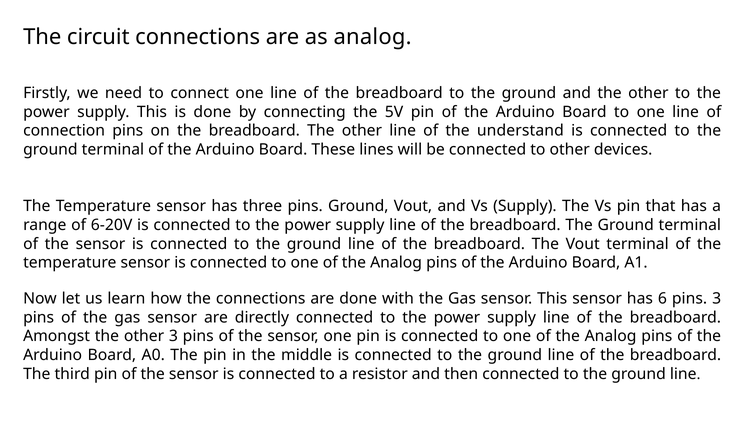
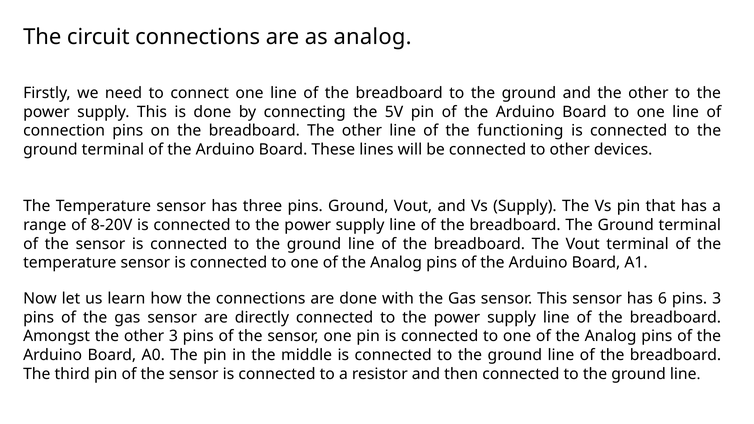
understand: understand -> functioning
6-20V: 6-20V -> 8-20V
